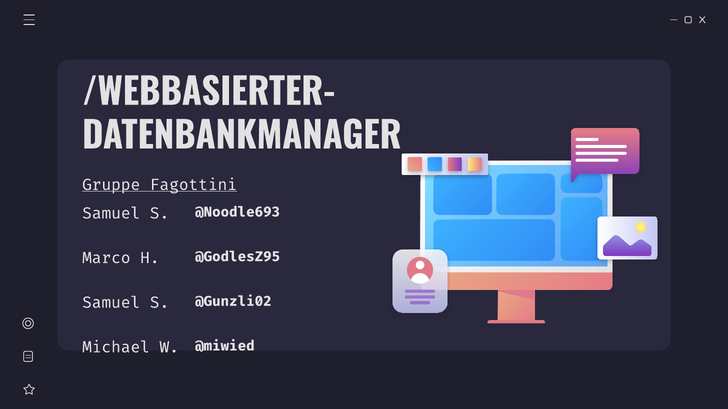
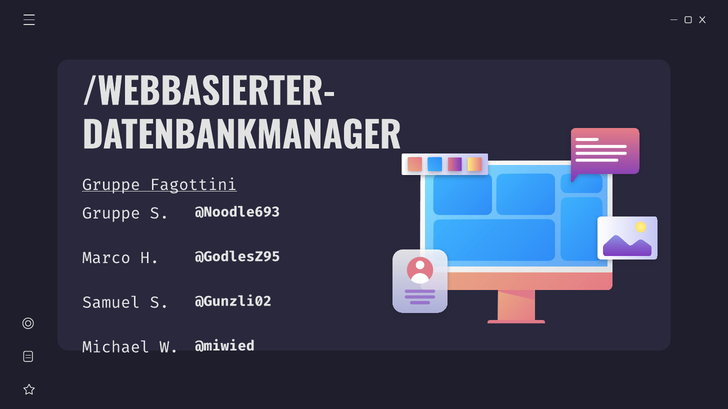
Samuel at (111, 213): Samuel -> Gruppe
